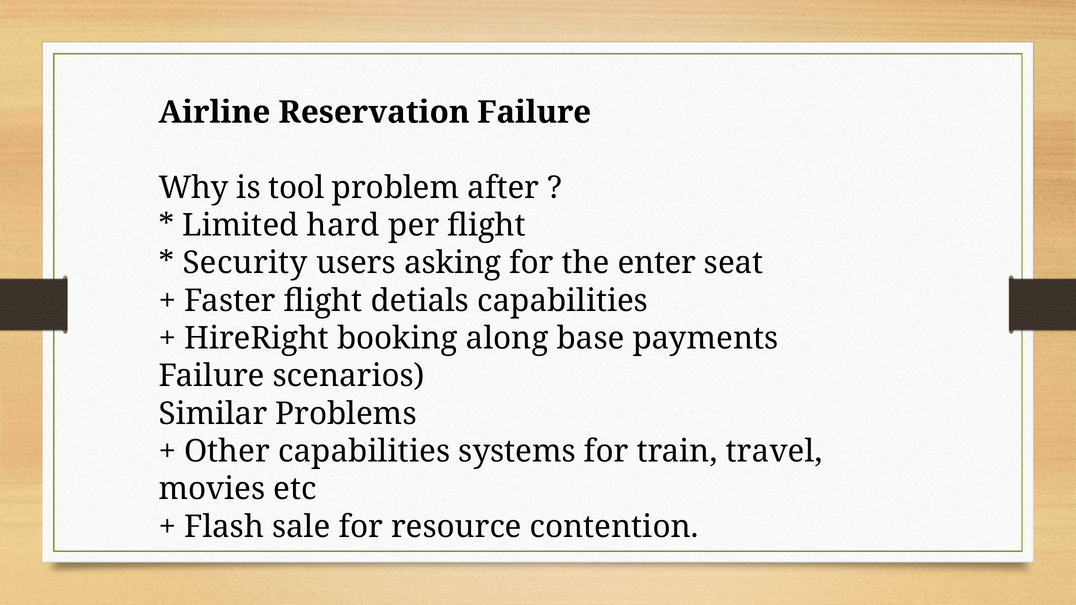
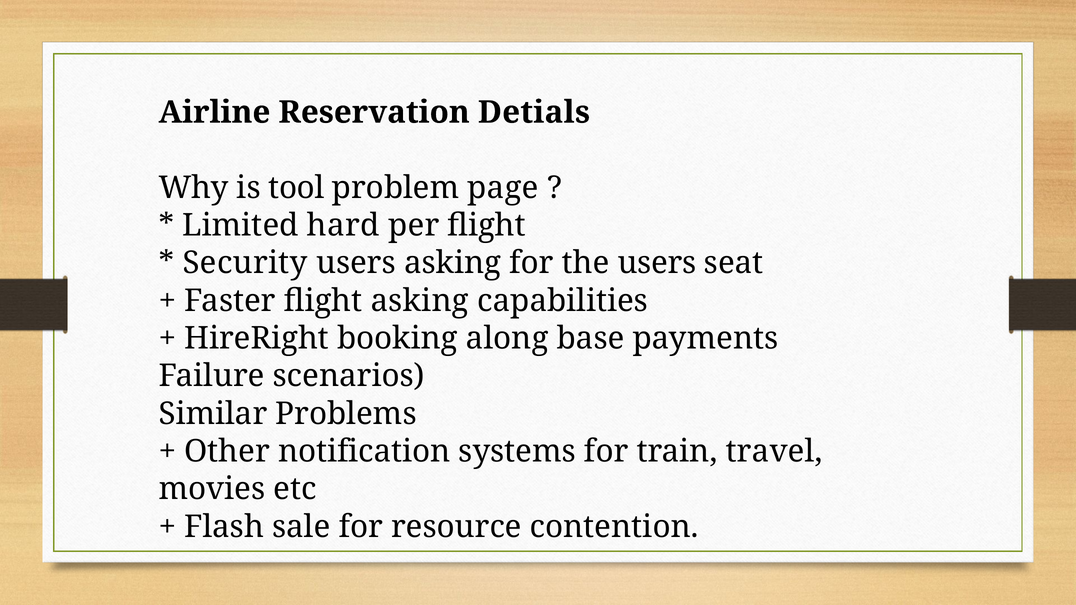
Reservation Failure: Failure -> Detials
after: after -> page
the enter: enter -> users
flight detials: detials -> asking
Other capabilities: capabilities -> notification
